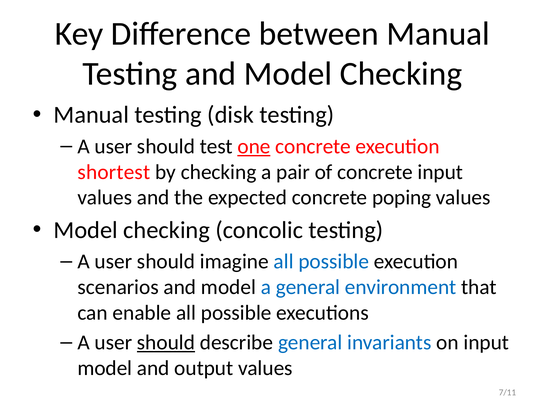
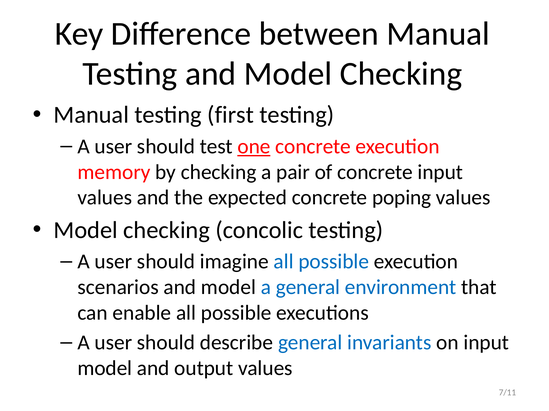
disk: disk -> first
shortest: shortest -> memory
should at (166, 343) underline: present -> none
